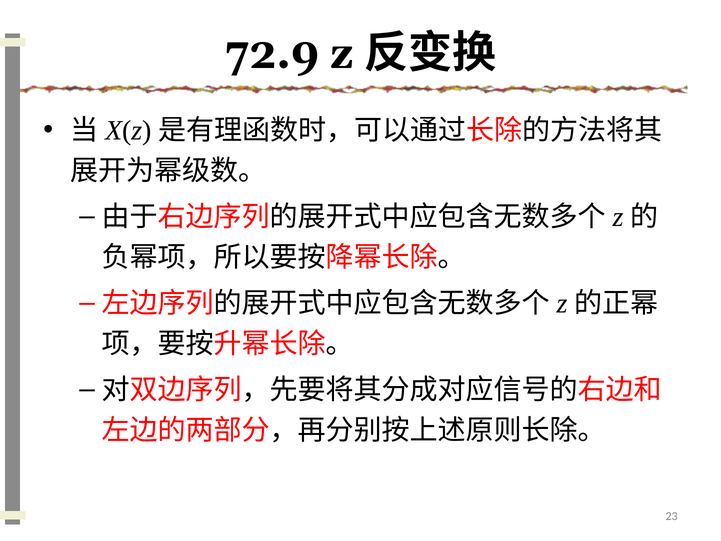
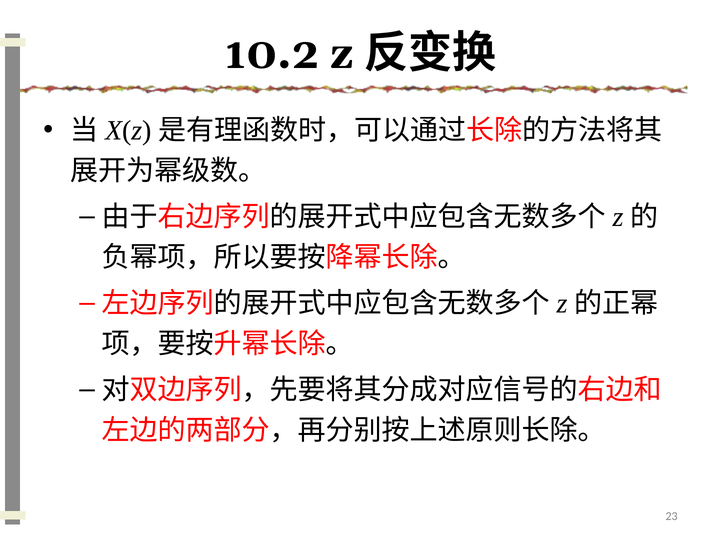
72.9: 72.9 -> 10.2
